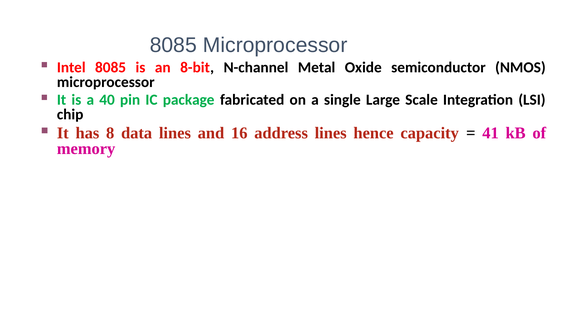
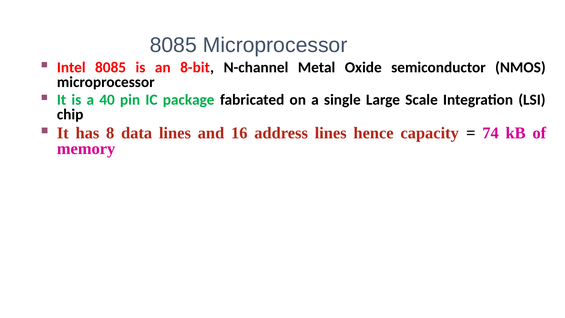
41: 41 -> 74
